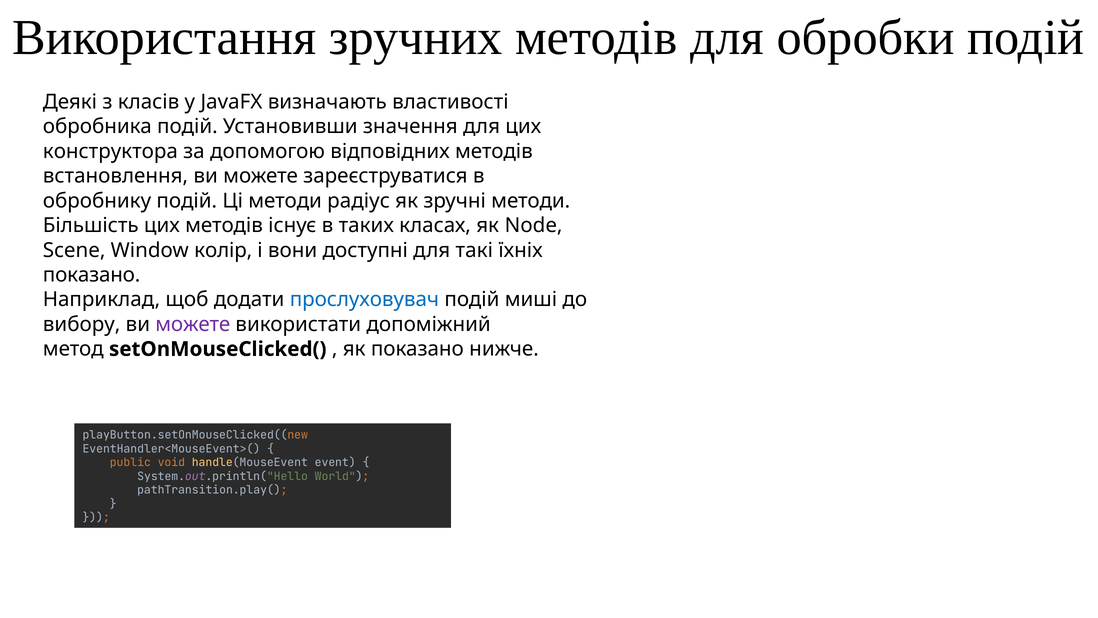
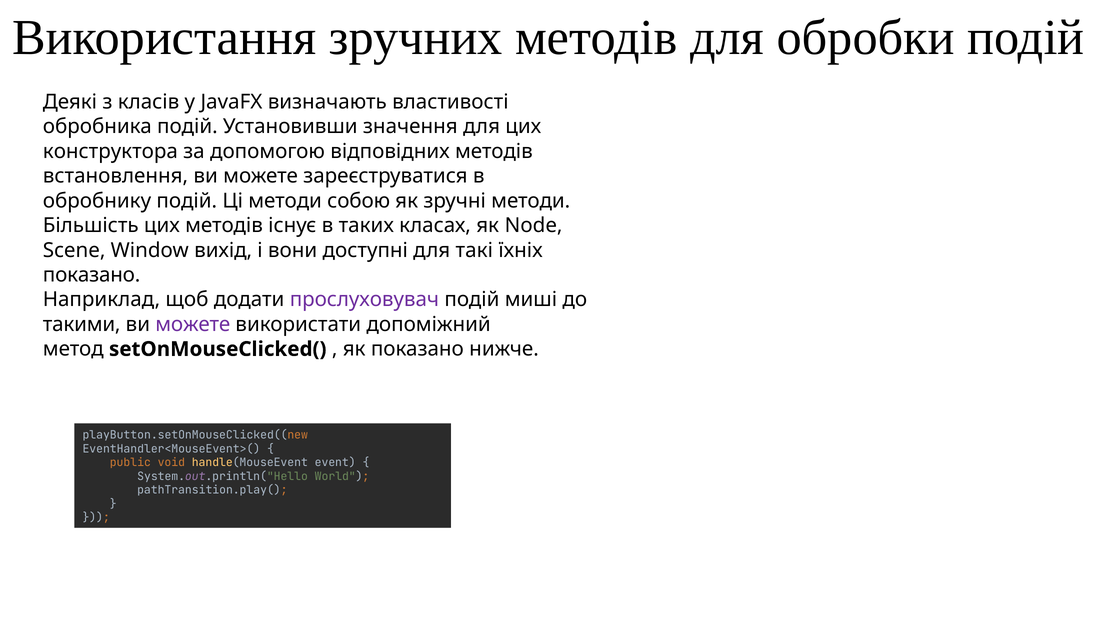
радіус: радіус -> собою
колір: колір -> вихід
прослуховувач colour: blue -> purple
вибору: вибору -> такими
